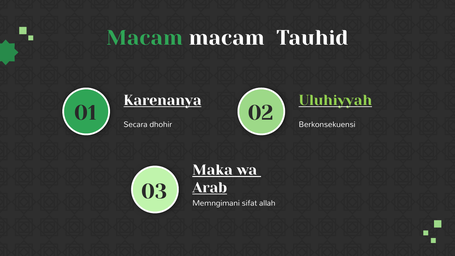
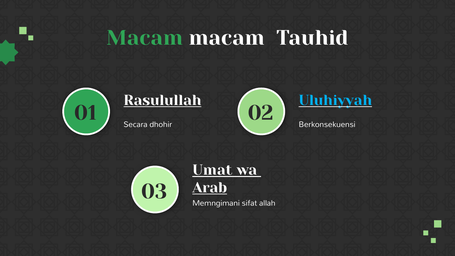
Karenanya: Karenanya -> Rasulullah
Uluhiyyah colour: light green -> light blue
Maka: Maka -> Umat
